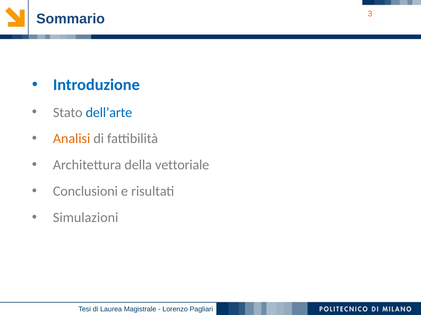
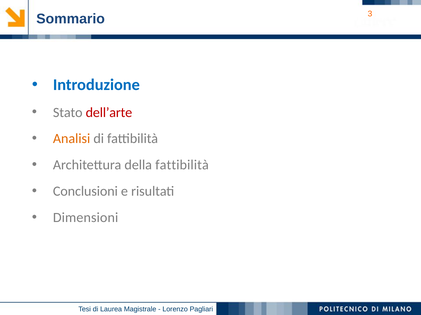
dell’arte colour: blue -> red
della vettoriale: vettoriale -> fattibilità
Simulazioni: Simulazioni -> Dimensioni
